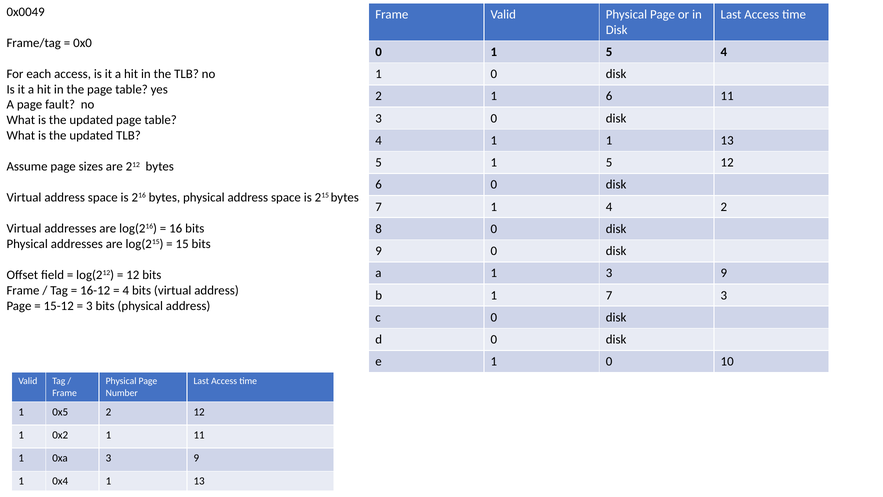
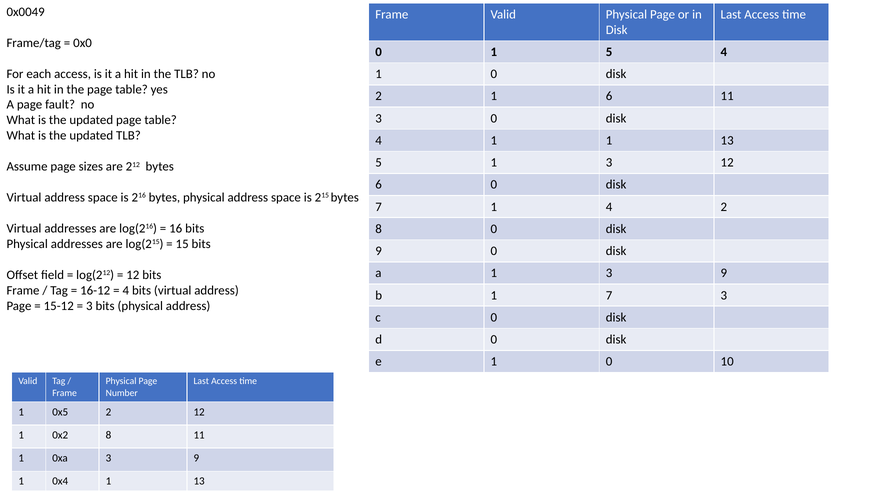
5 1 5: 5 -> 3
0x2 1: 1 -> 8
